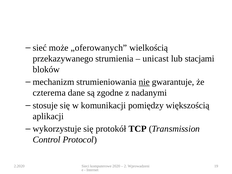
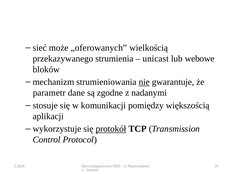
stacjami: stacjami -> webowe
czterema: czterema -> parametr
protokół underline: none -> present
